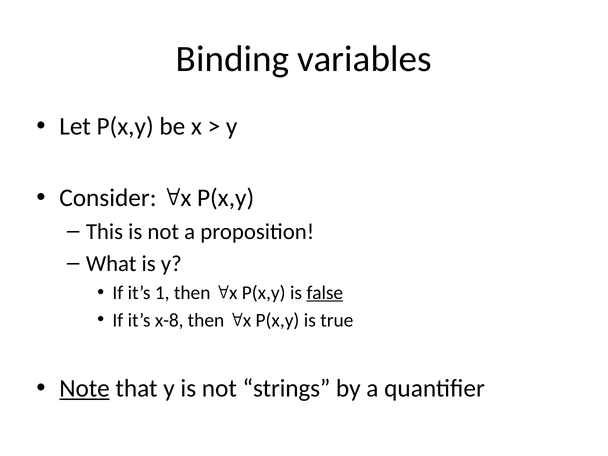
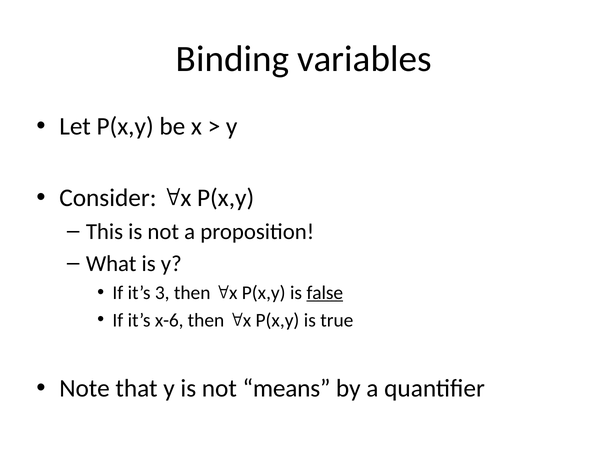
1: 1 -> 3
x-8: x-8 -> x-6
Note underline: present -> none
strings: strings -> means
